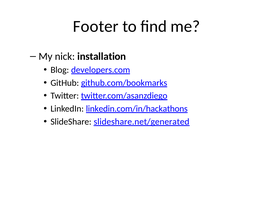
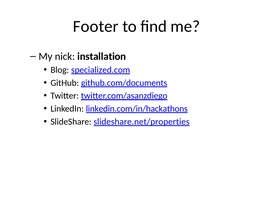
developers.com: developers.com -> specialized.com
github.com/bookmarks: github.com/bookmarks -> github.com/documents
slideshare.net/generated: slideshare.net/generated -> slideshare.net/properties
